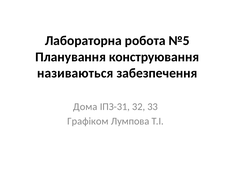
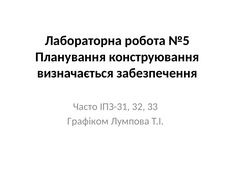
називаються: називаються -> визначається
Дома: Дома -> Часто
